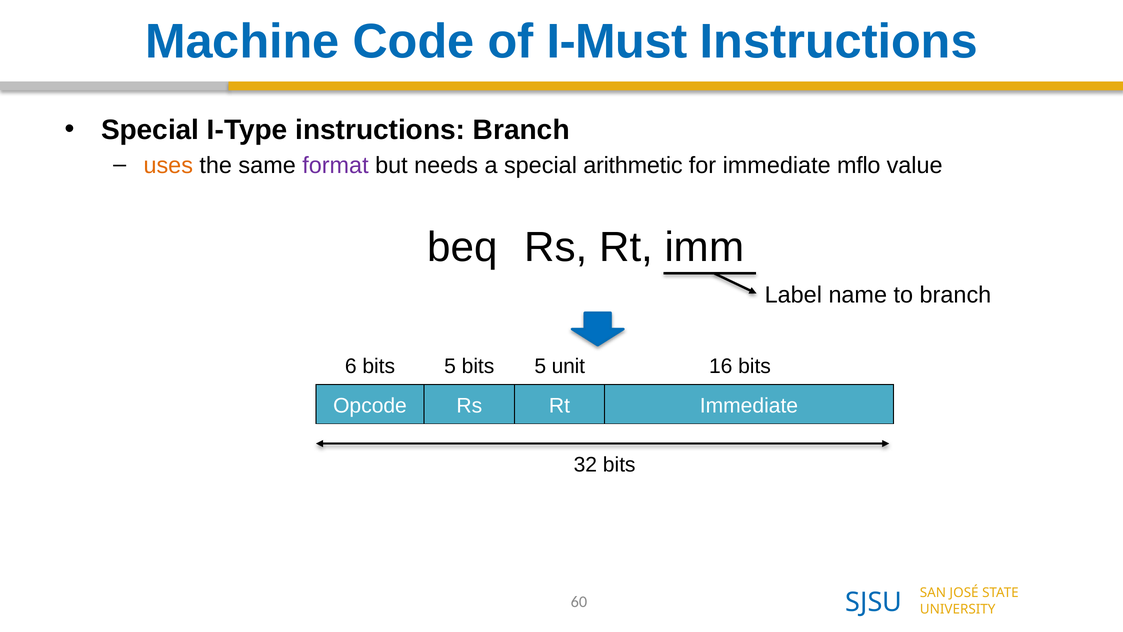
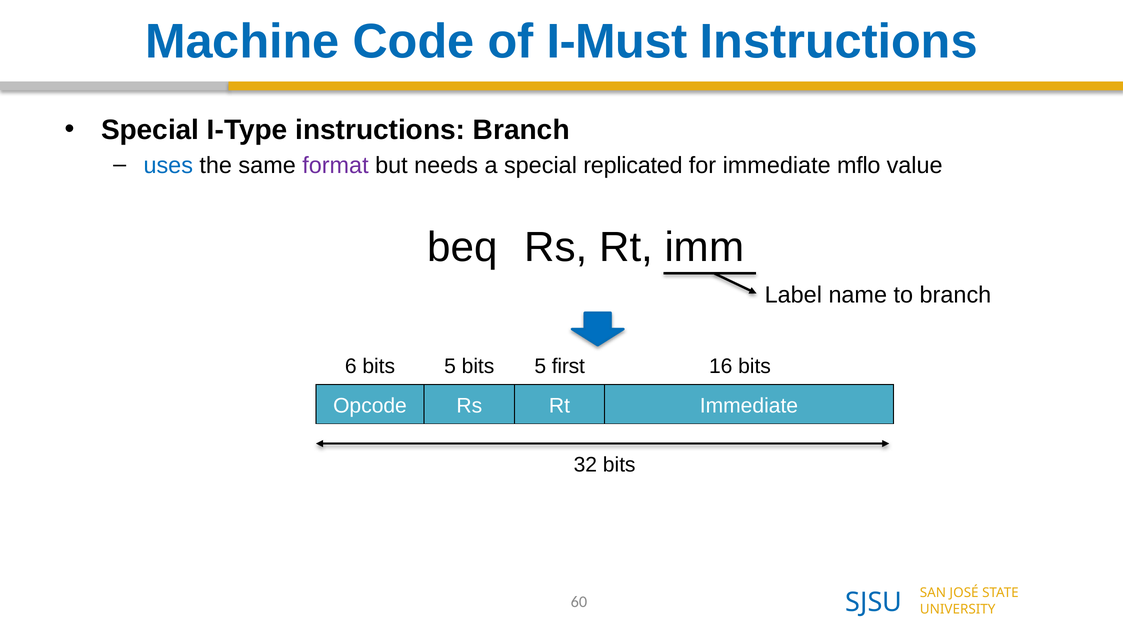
uses colour: orange -> blue
arithmetic: arithmetic -> replicated
unit: unit -> first
